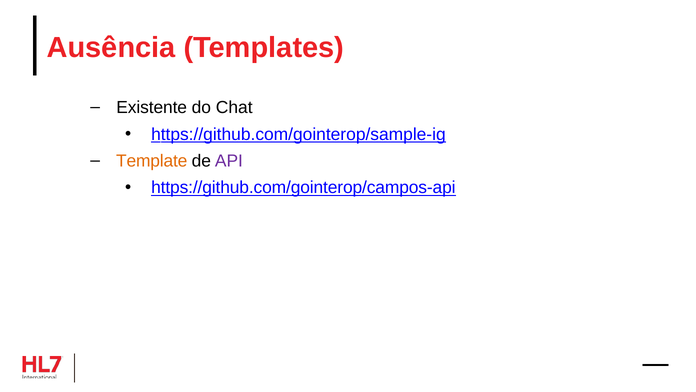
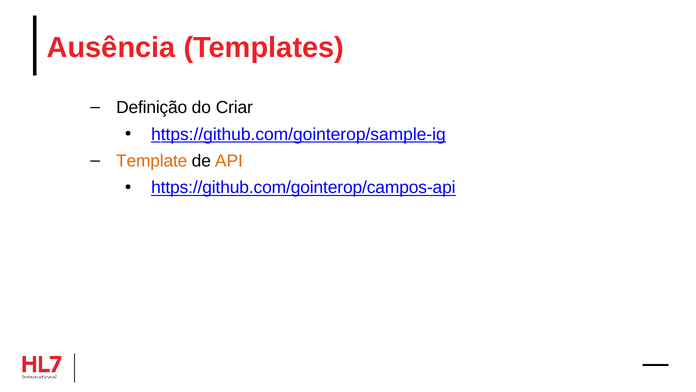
Existente: Existente -> Definição
Chat: Chat -> Criar
API colour: purple -> orange
